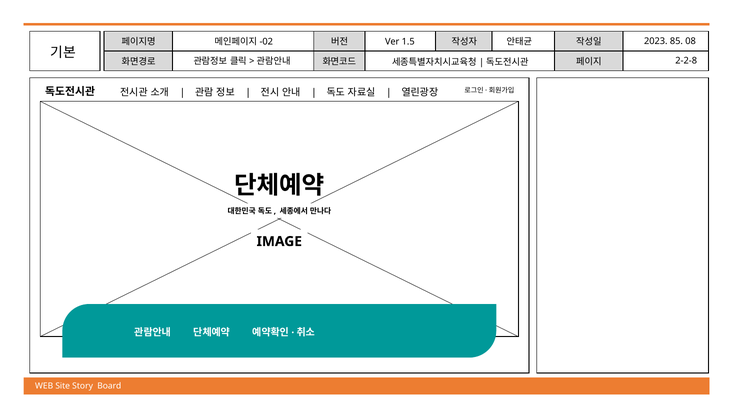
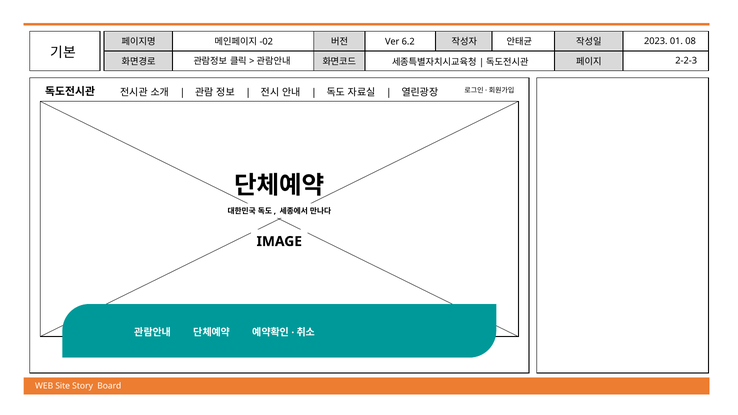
1.5: 1.5 -> 6.2
85: 85 -> 01
2-2-8: 2-2-8 -> 2-2-3
